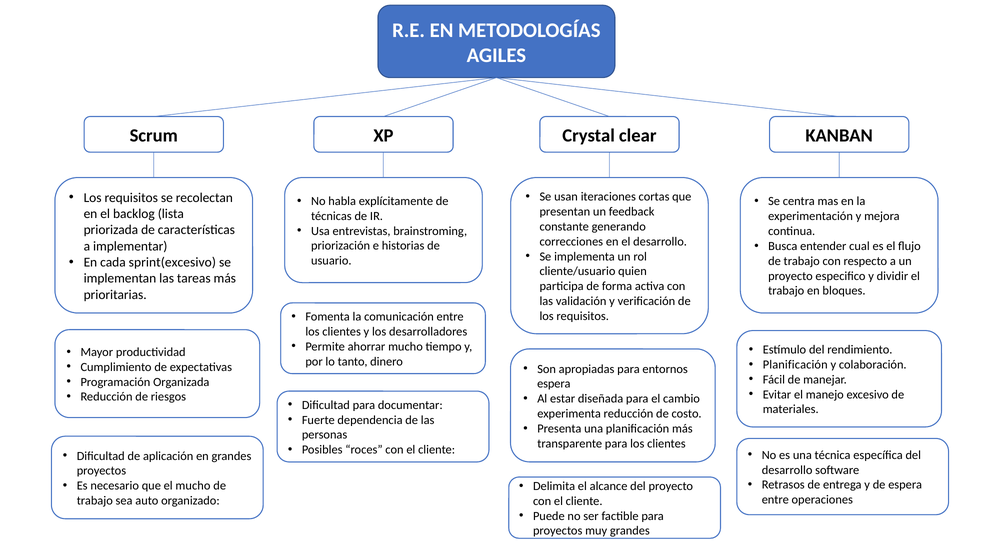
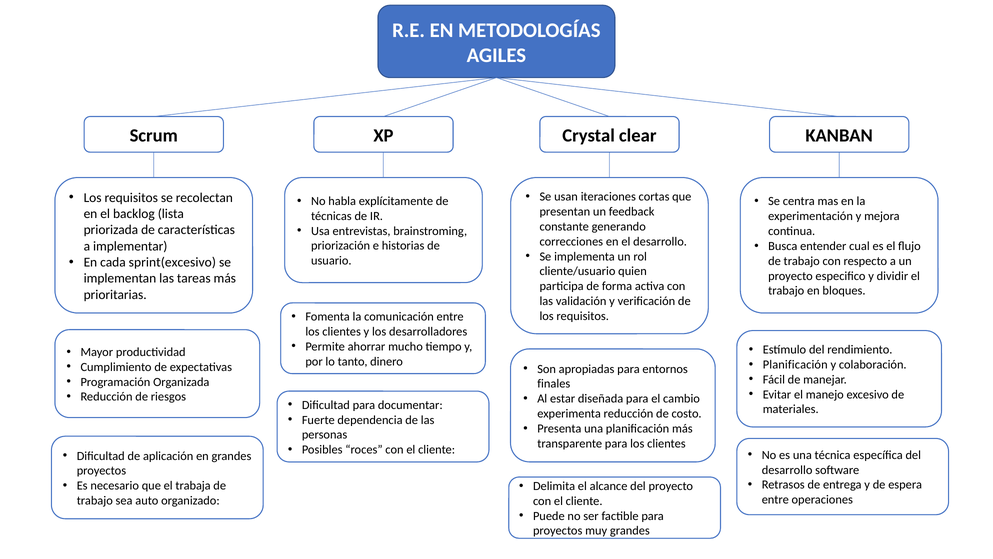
espera at (554, 384): espera -> finales
el mucho: mucho -> trabaja
